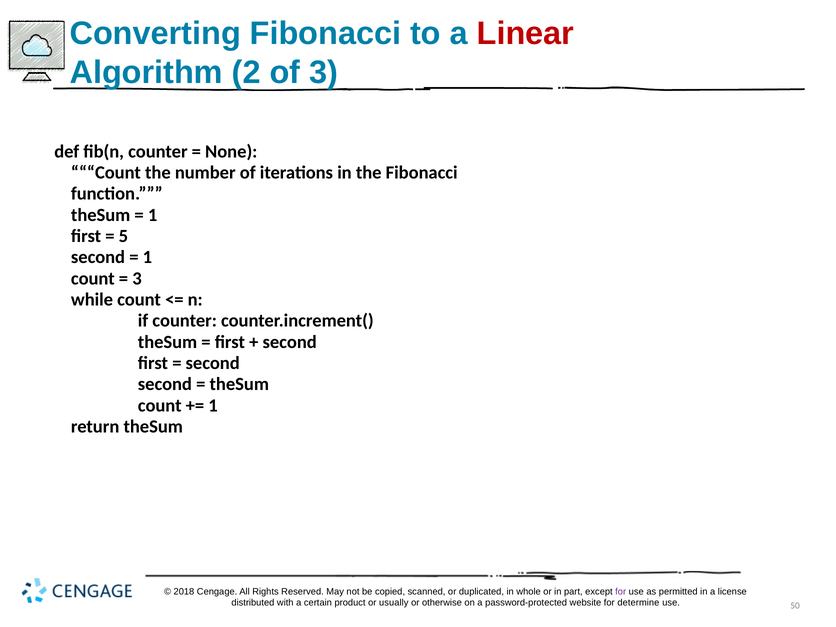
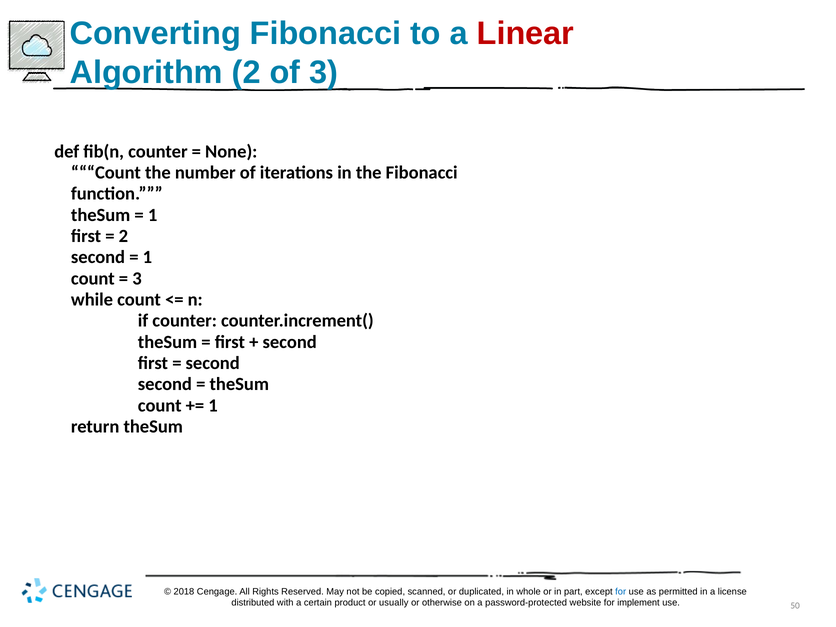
5 at (123, 236): 5 -> 2
for at (621, 591) colour: purple -> blue
determine: determine -> implement
